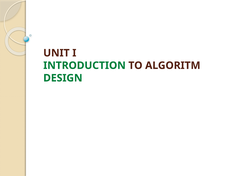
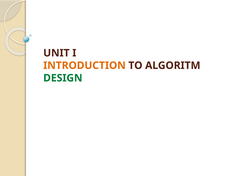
INTRODUCTION colour: green -> orange
